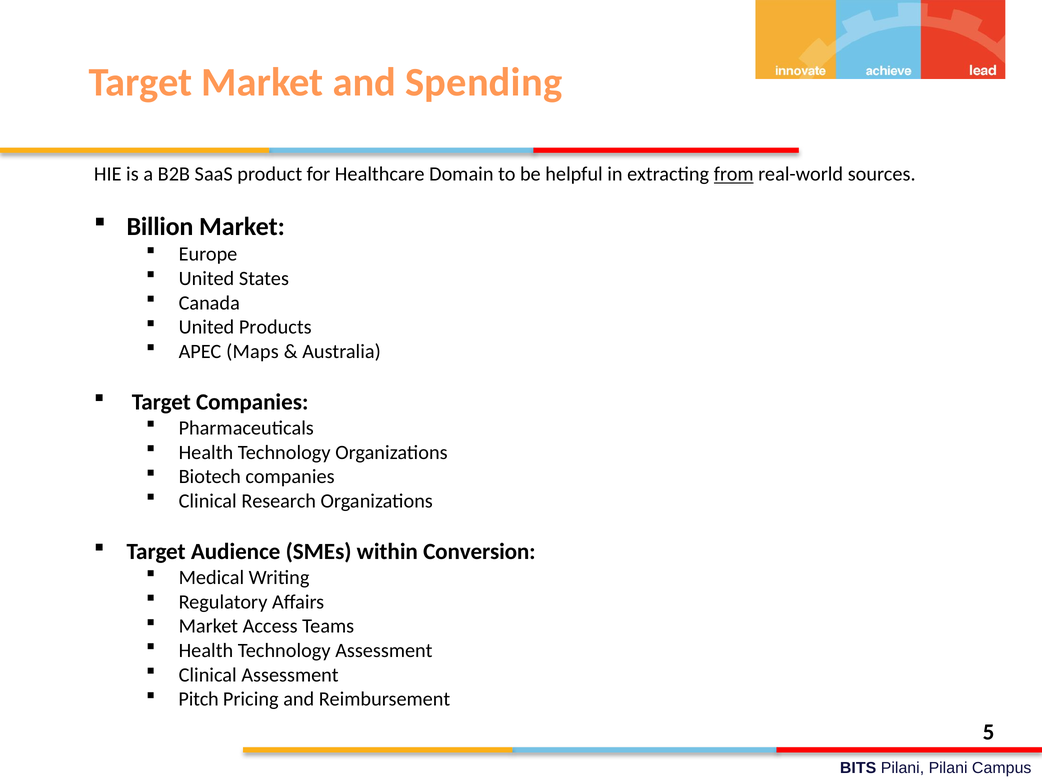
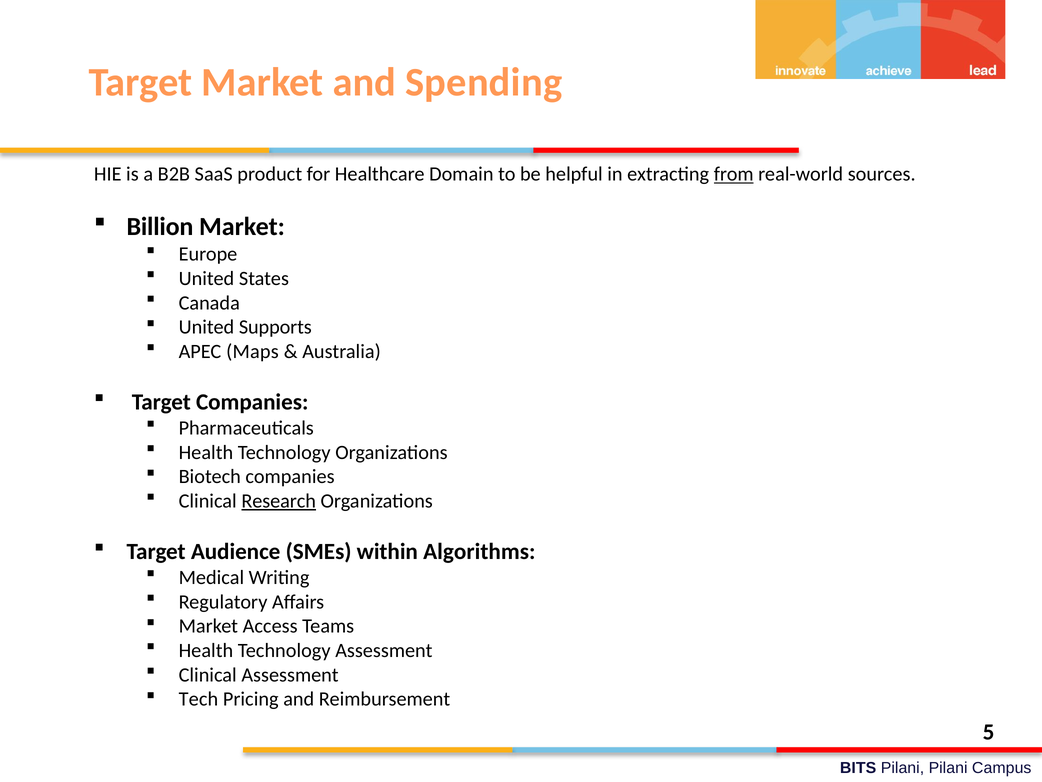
Products: Products -> Supports
Research underline: none -> present
Conversion: Conversion -> Algorithms
Pitch: Pitch -> Tech
